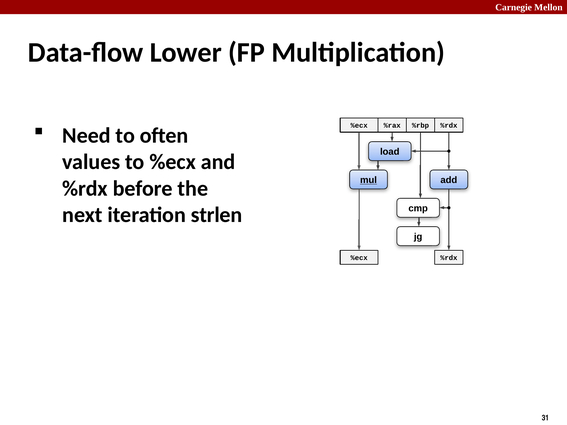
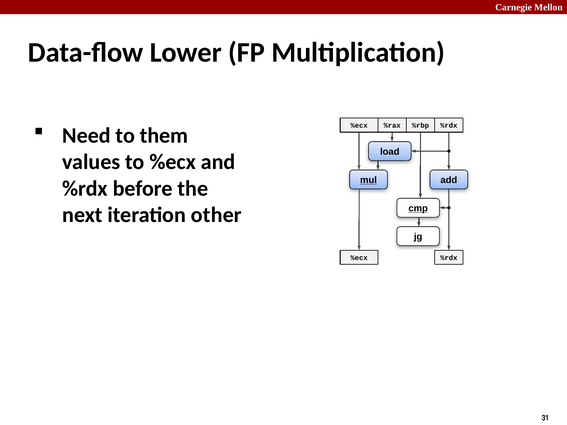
often: often -> them
cmp underline: none -> present
strlen: strlen -> other
